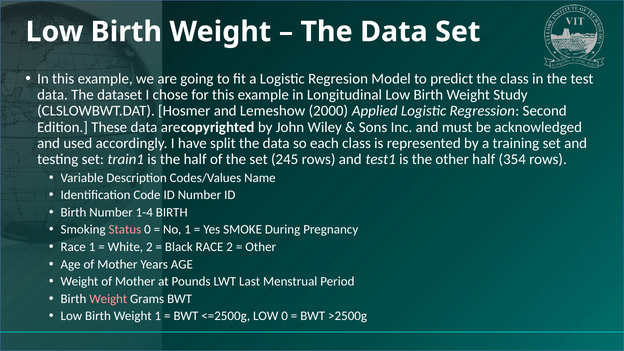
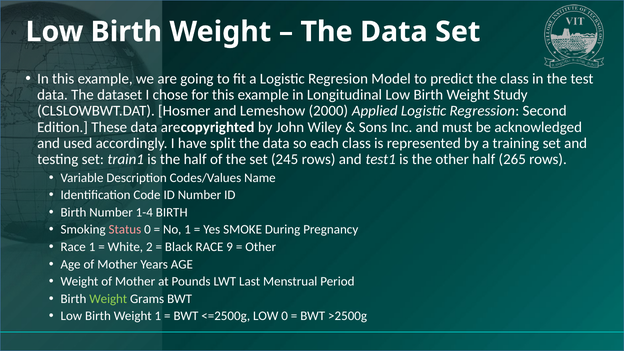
354: 354 -> 265
RACE 2: 2 -> 9
Weight at (108, 299) colour: pink -> light green
